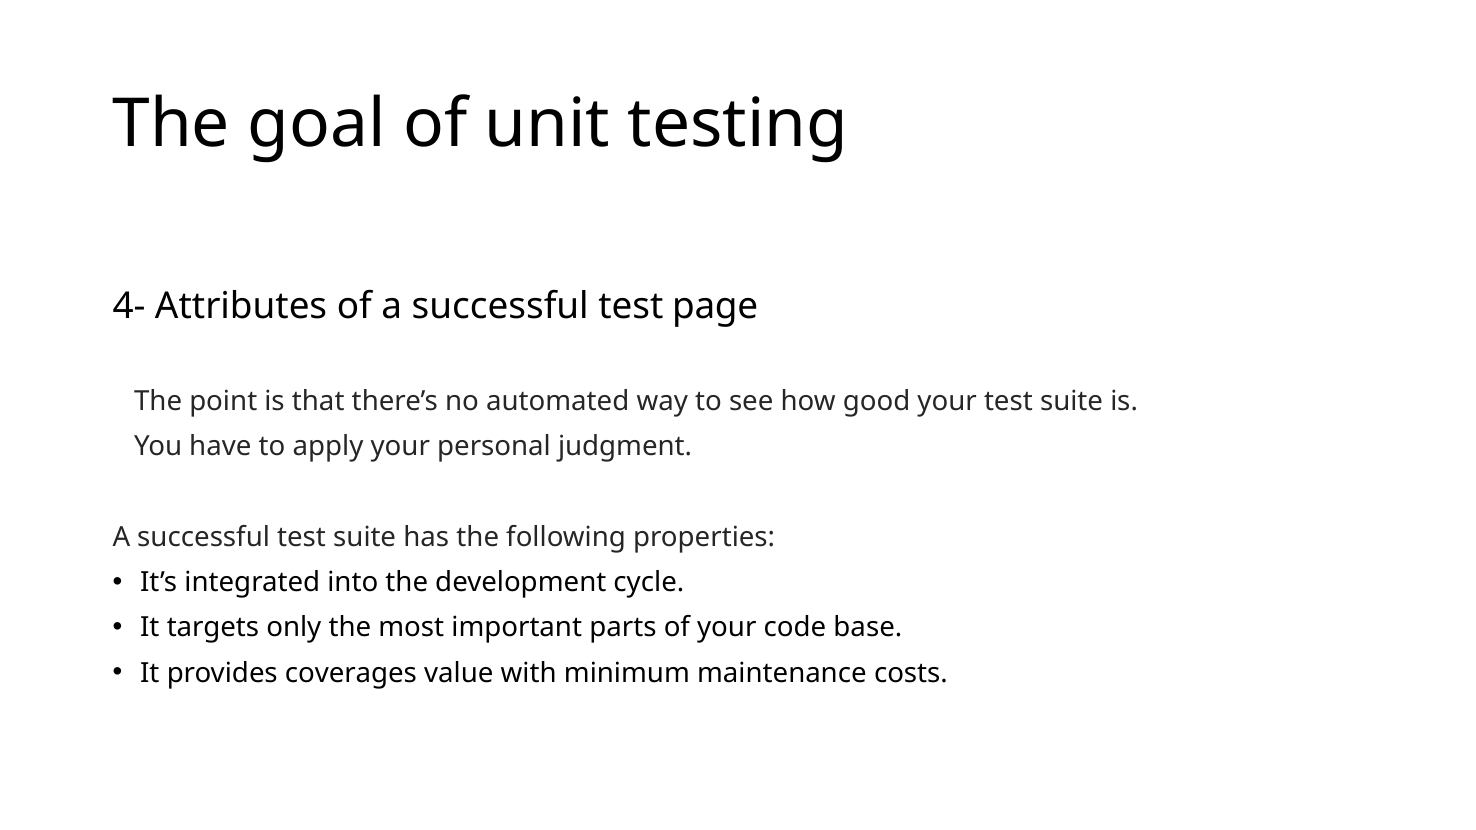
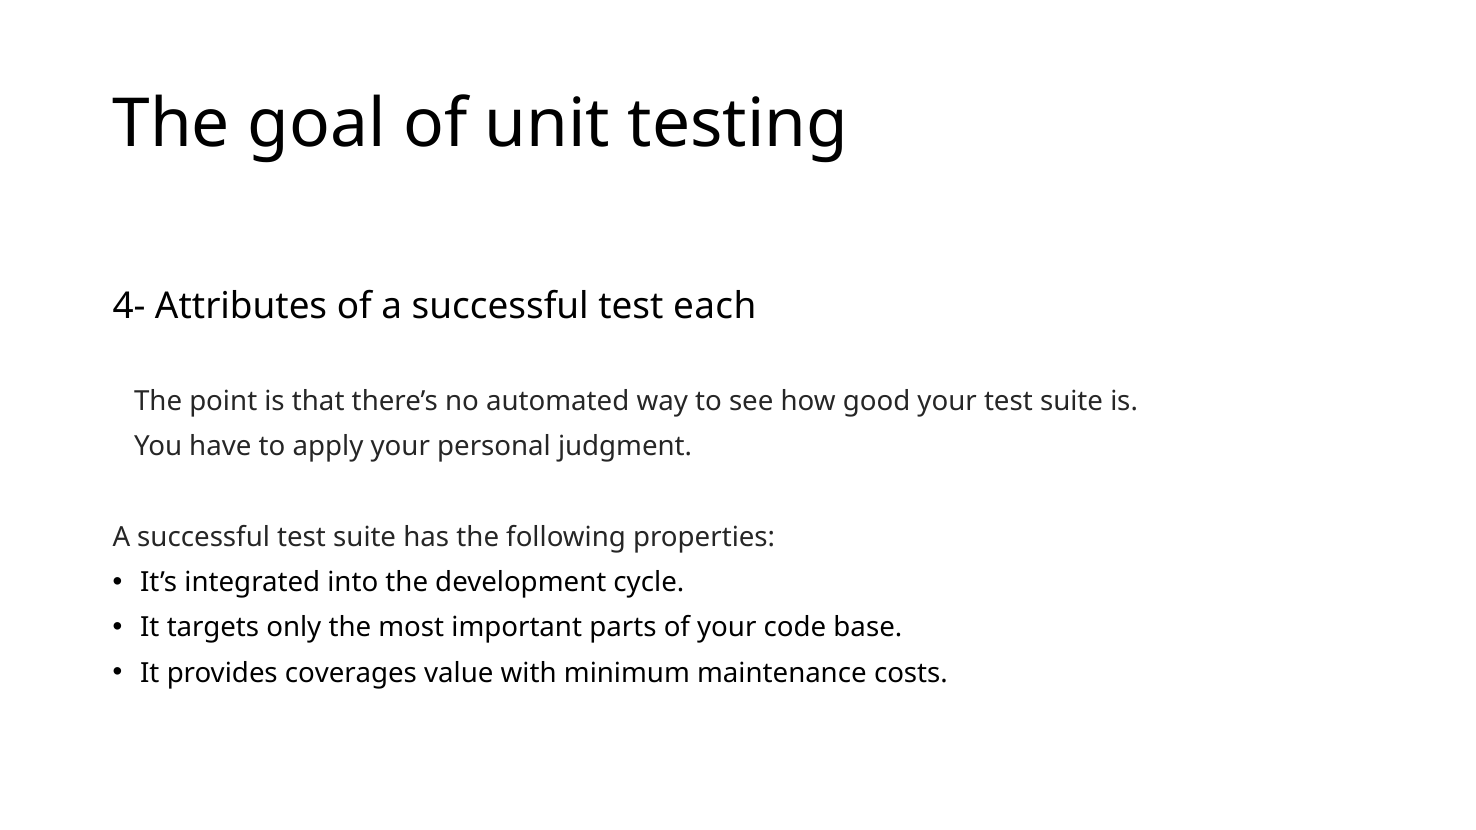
page: page -> each
